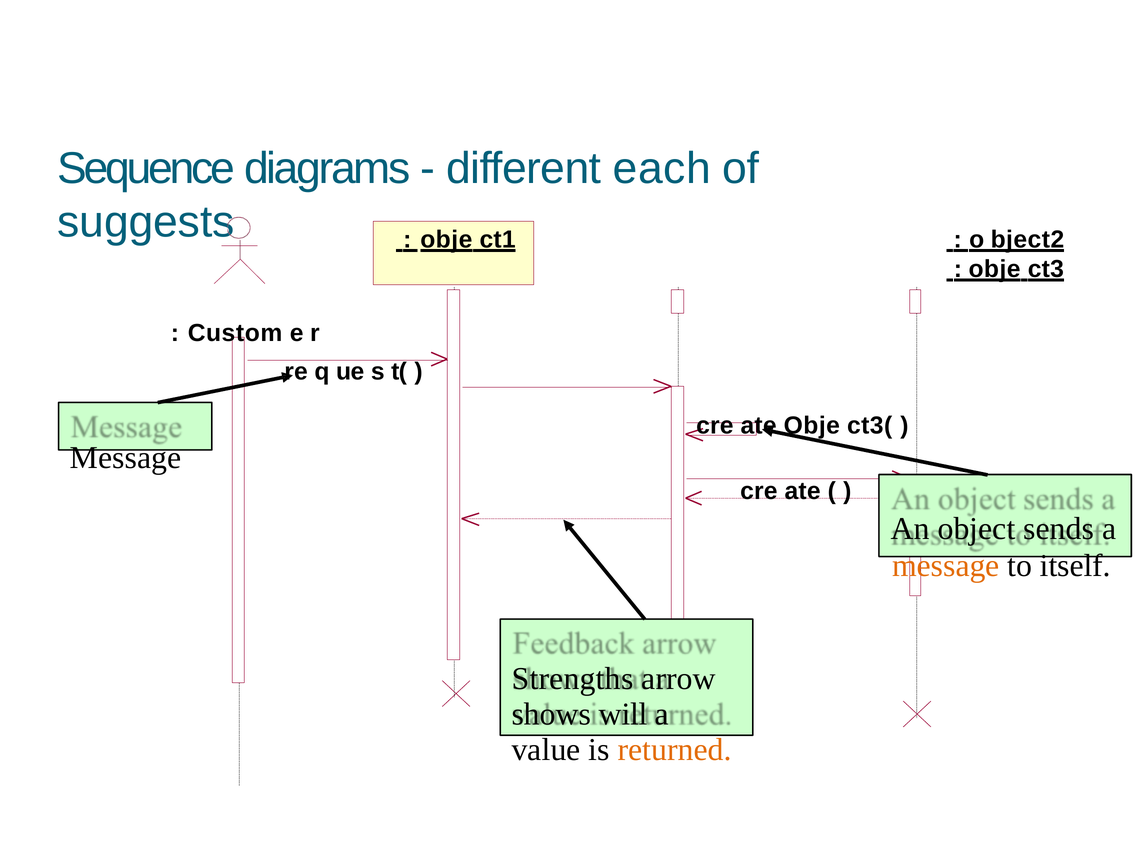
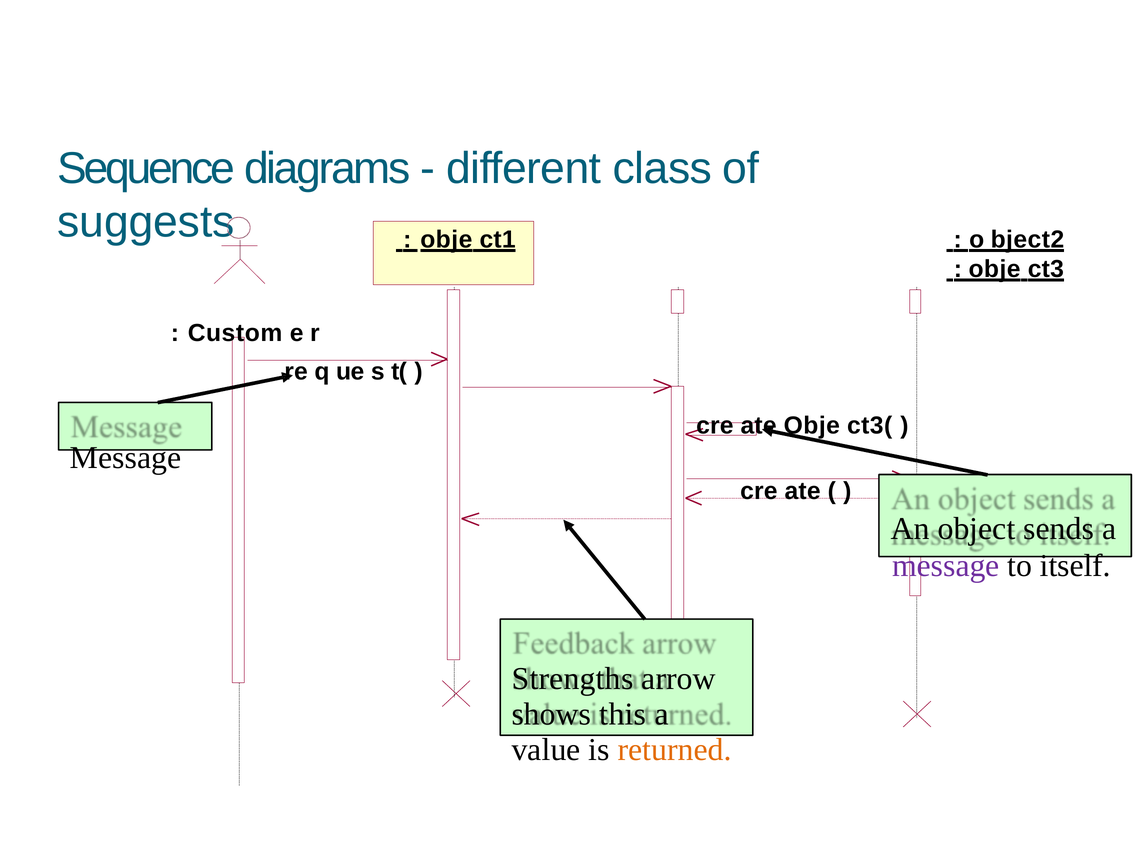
each: each -> class
message at (946, 566) colour: orange -> purple
will: will -> this
